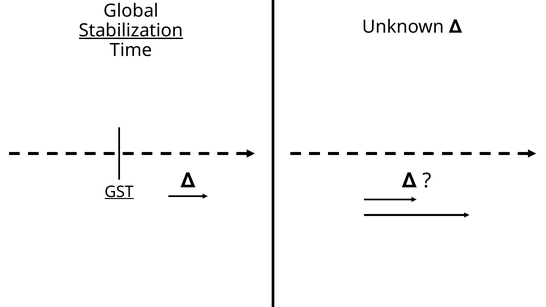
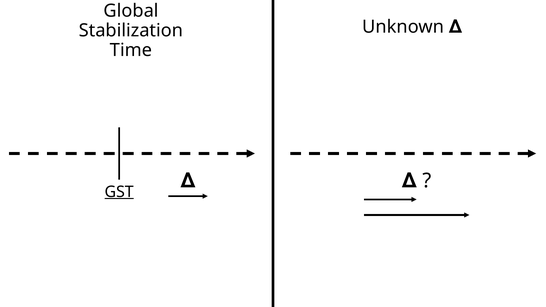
Stabilization underline: present -> none
